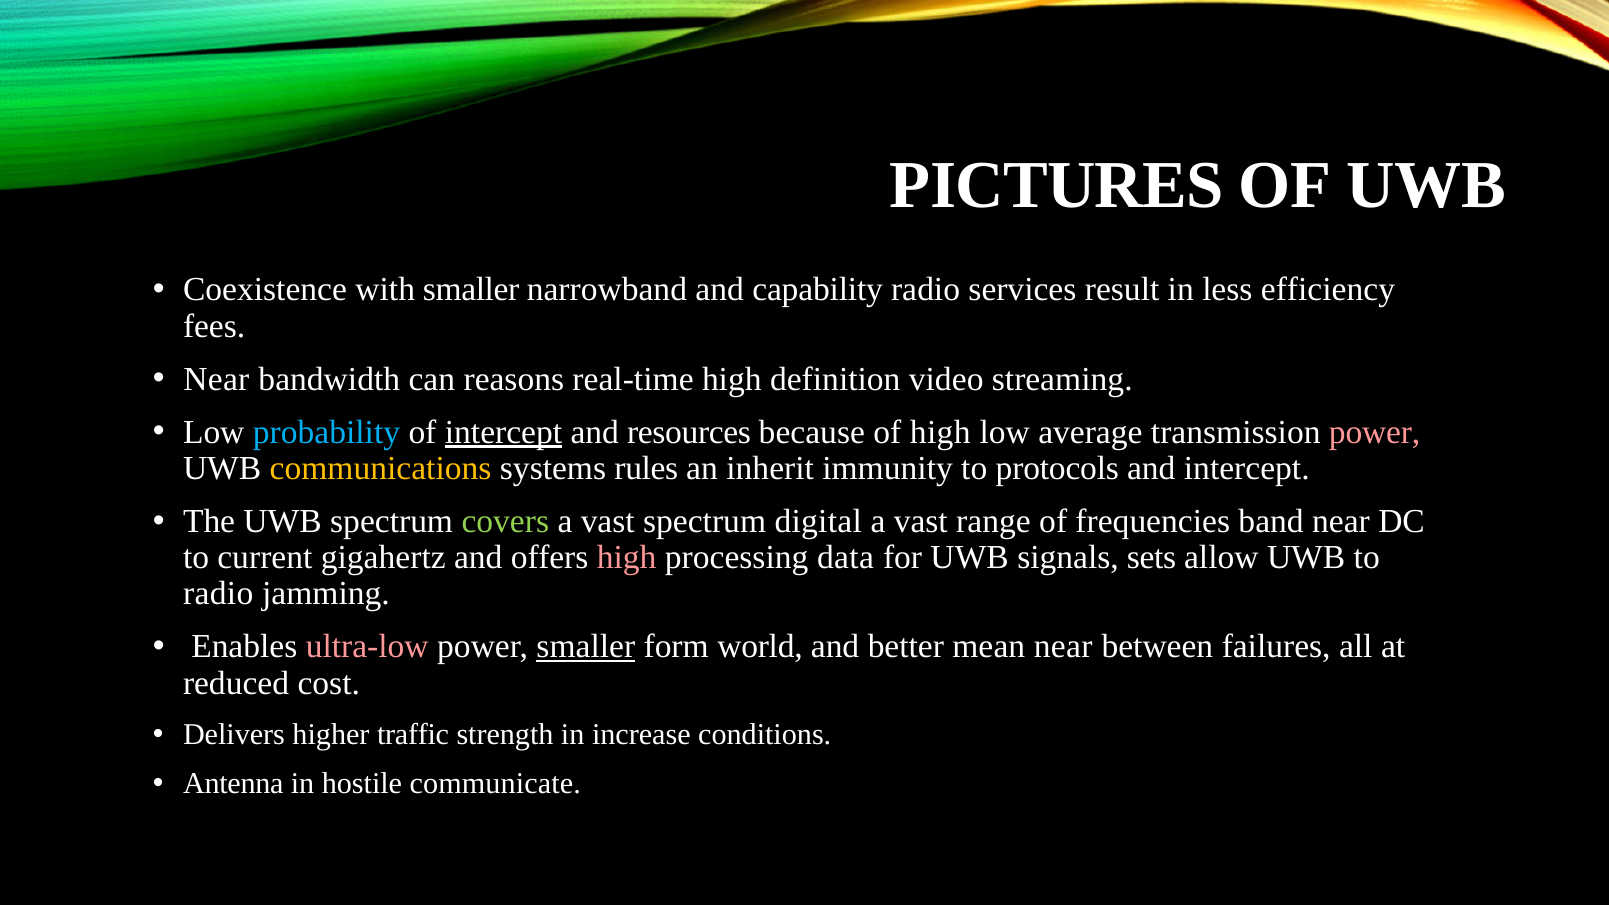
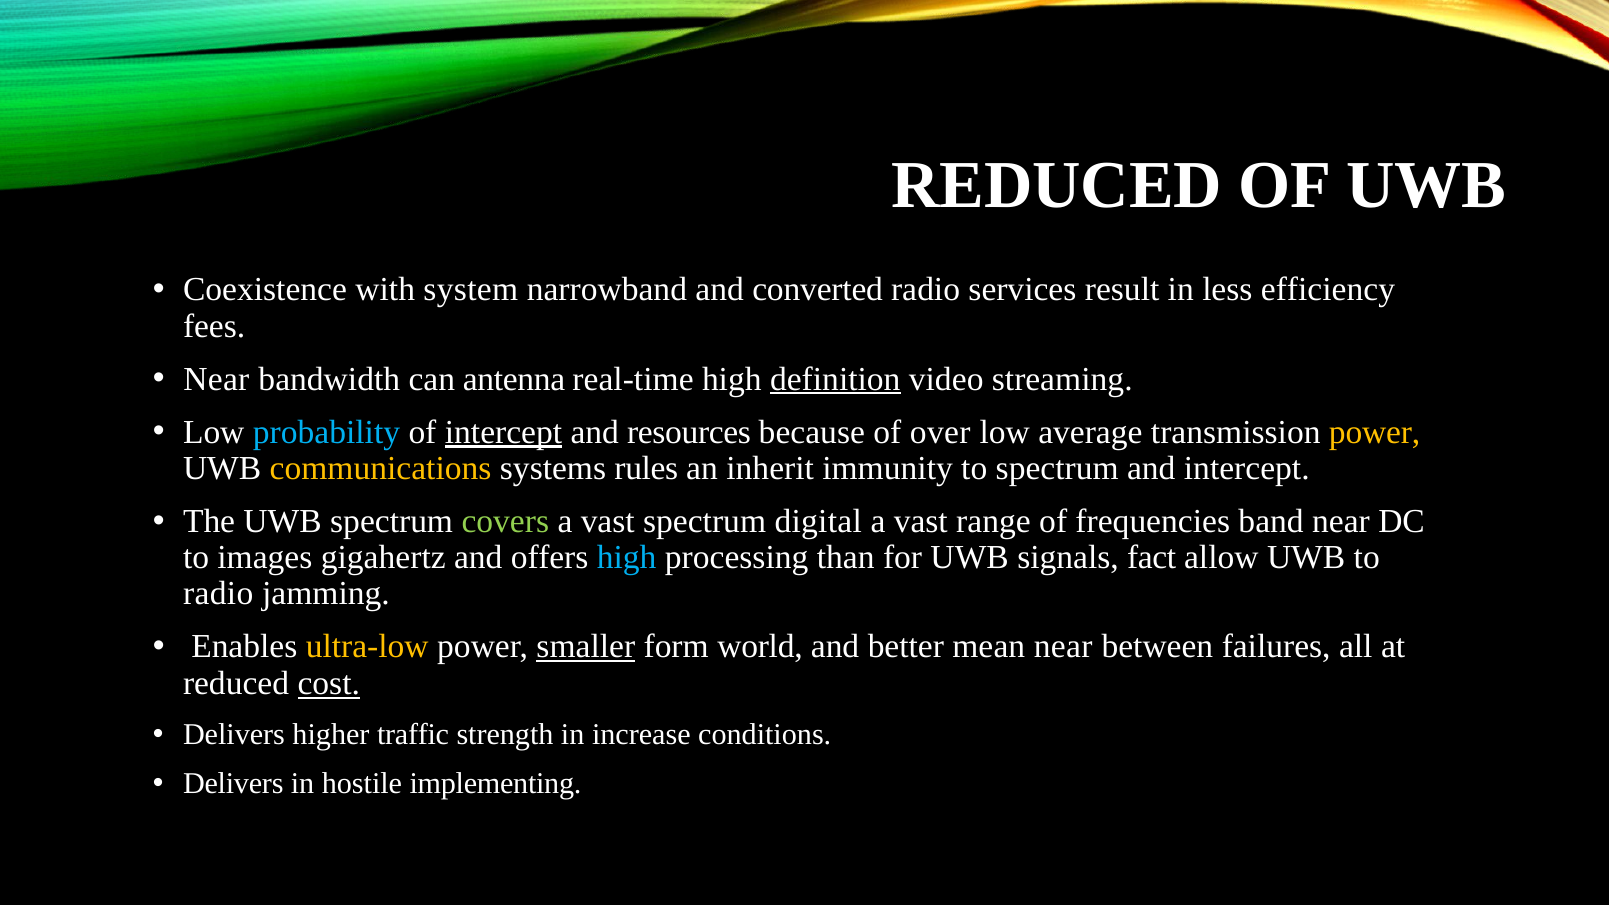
PICTURES at (1057, 186): PICTURES -> REDUCED
with smaller: smaller -> system
capability: capability -> converted
reasons: reasons -> antenna
definition underline: none -> present
of high: high -> over
power at (1375, 432) colour: pink -> yellow
to protocols: protocols -> spectrum
current: current -> images
high at (627, 558) colour: pink -> light blue
data: data -> than
sets: sets -> fact
ultra-low colour: pink -> yellow
cost underline: none -> present
Antenna at (233, 784): Antenna -> Delivers
communicate: communicate -> implementing
